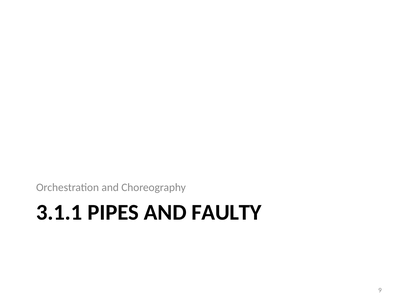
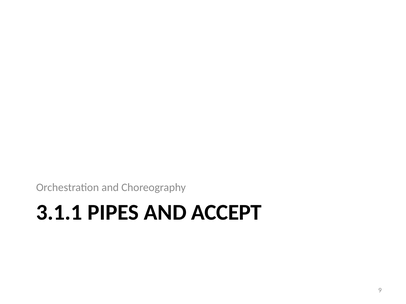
FAULTY: FAULTY -> ACCEPT
